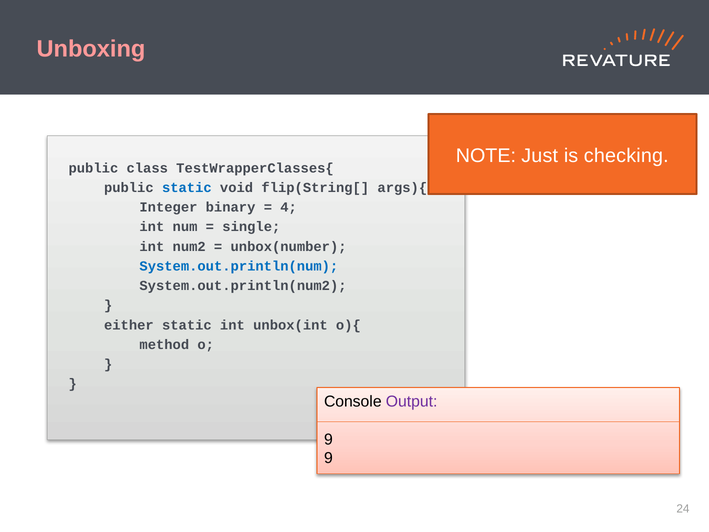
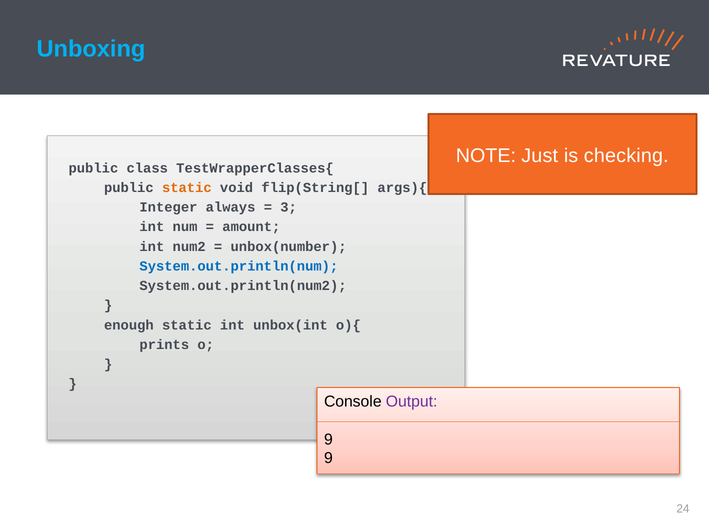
Unboxing colour: pink -> light blue
static at (187, 188) colour: blue -> orange
binary: binary -> always
4: 4 -> 3
single: single -> amount
either: either -> enough
method: method -> prints
